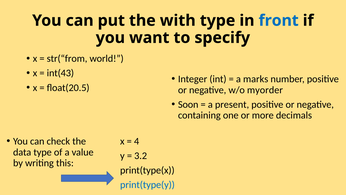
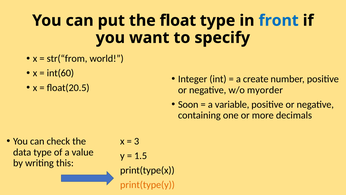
with: with -> float
int(43: int(43 -> int(60
marks: marks -> create
present: present -> variable
4: 4 -> 3
3.2: 3.2 -> 1.5
print(type(y colour: blue -> orange
